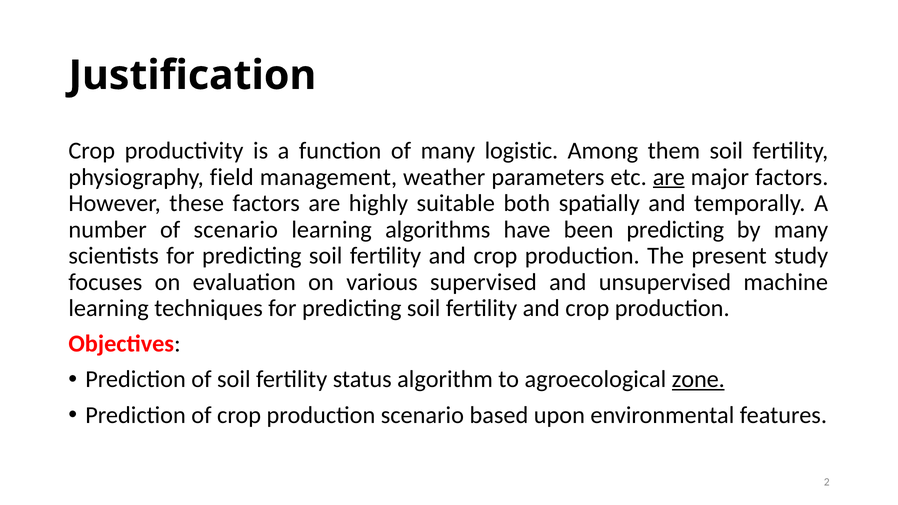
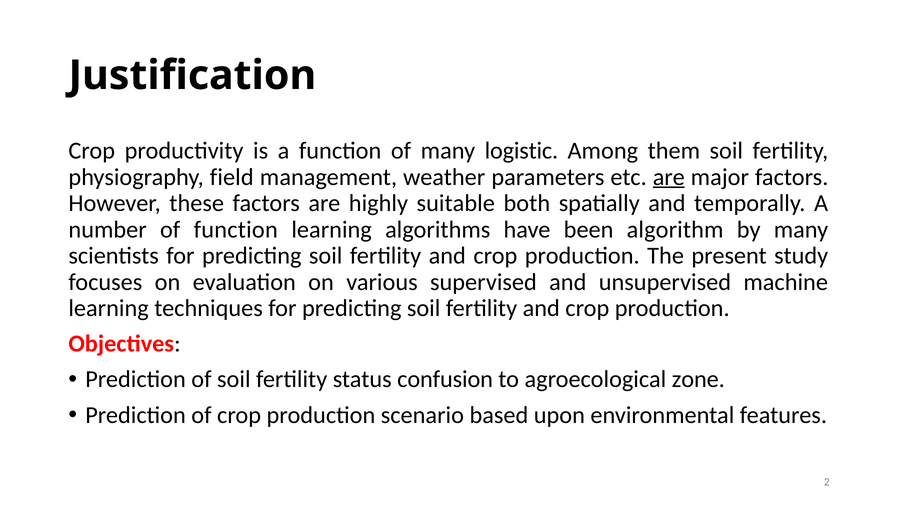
of scenario: scenario -> function
been predicting: predicting -> algorithm
algorithm: algorithm -> confusion
zone underline: present -> none
